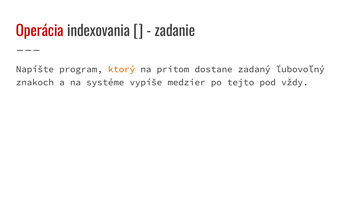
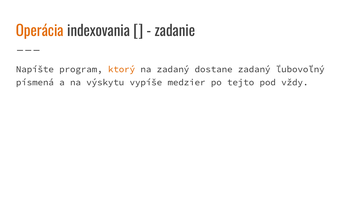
Operácia colour: red -> orange
na pritom: pritom -> zadaný
znakoch: znakoch -> písmená
systéme: systéme -> výskytu
